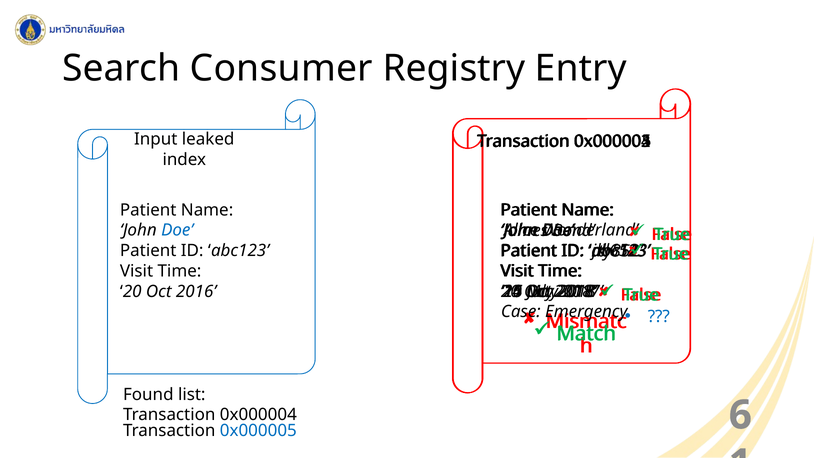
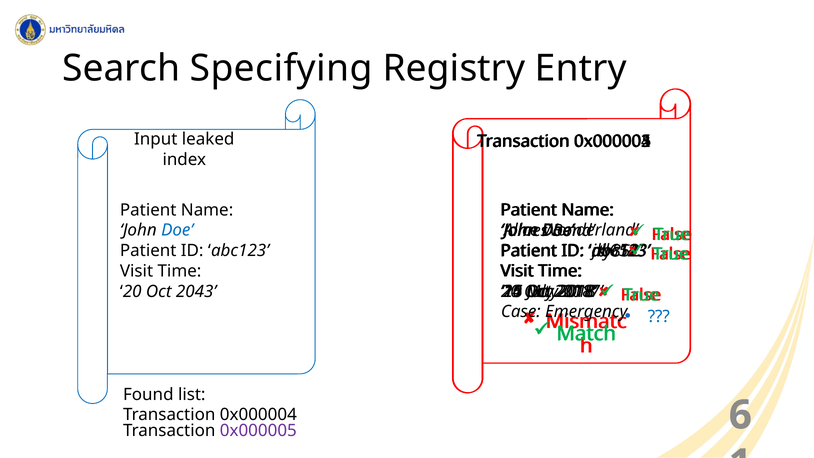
Consumer: Consumer -> Specifying
2016: 2016 -> 2043
0x000005 at (258, 431) colour: blue -> purple
